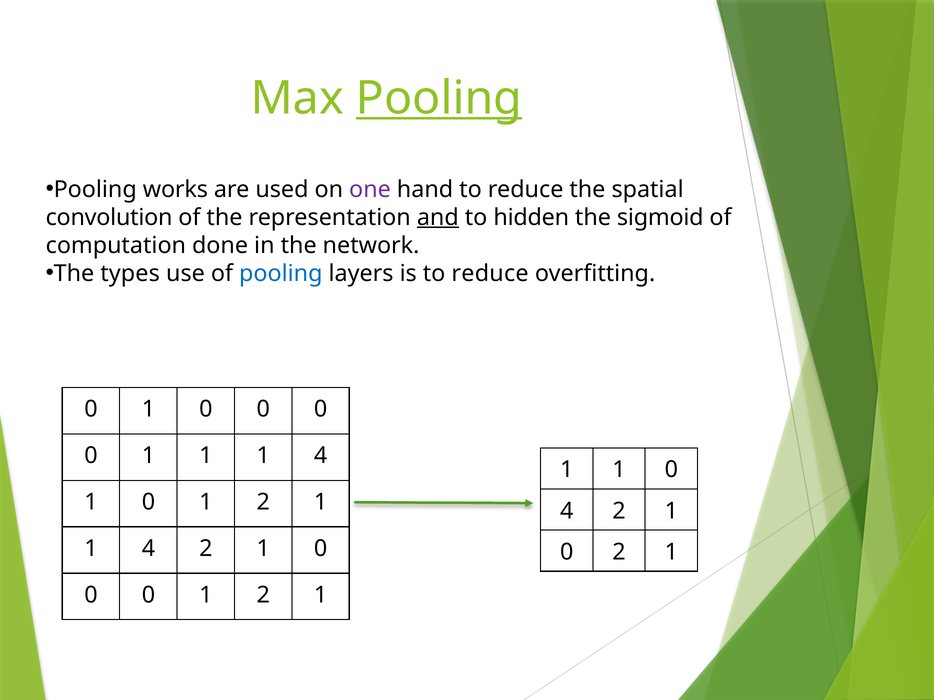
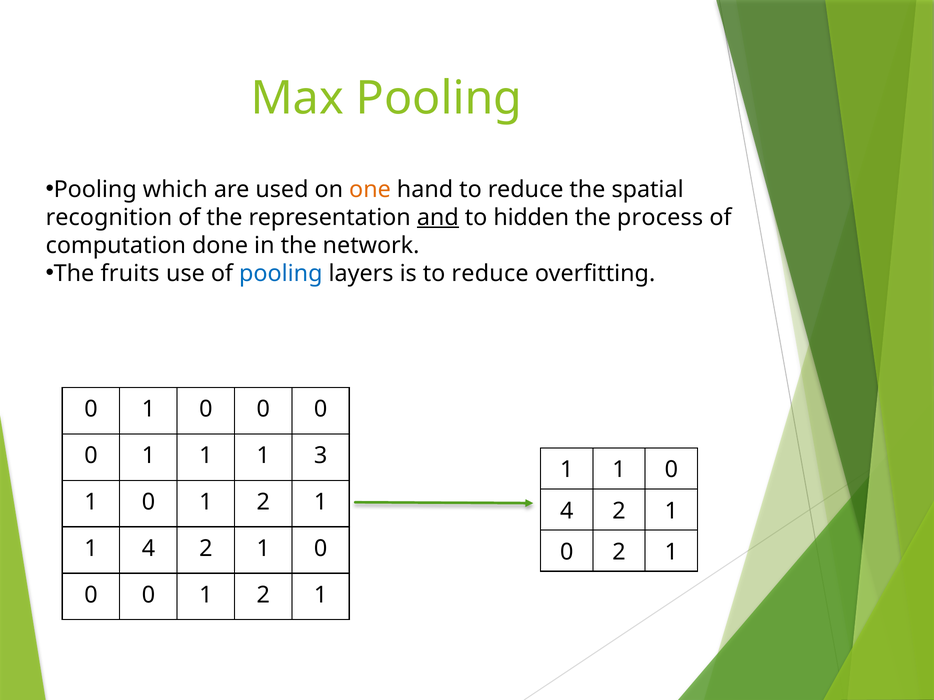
Pooling at (439, 98) underline: present -> none
works: works -> which
one colour: purple -> orange
convolution: convolution -> recognition
sigmoid: sigmoid -> process
types: types -> fruits
1 1 1 4: 4 -> 3
